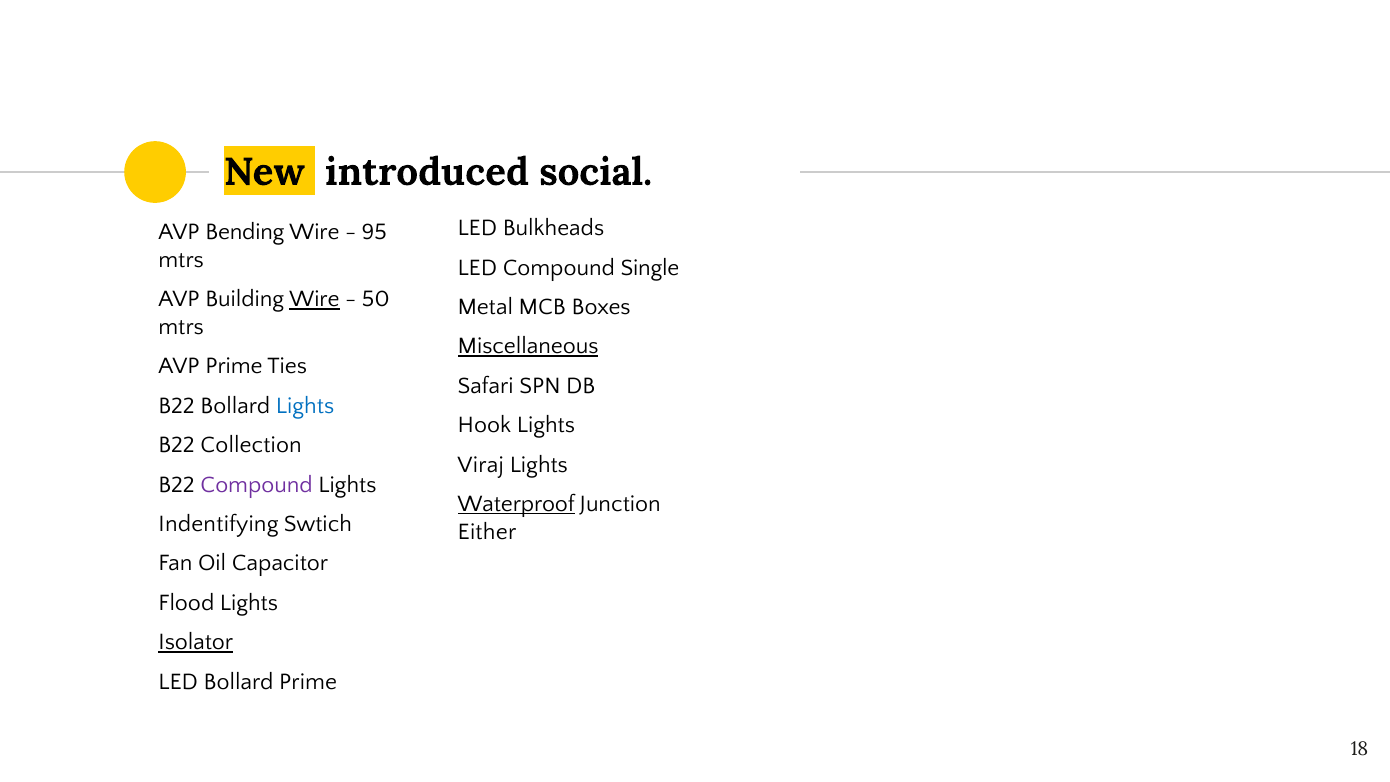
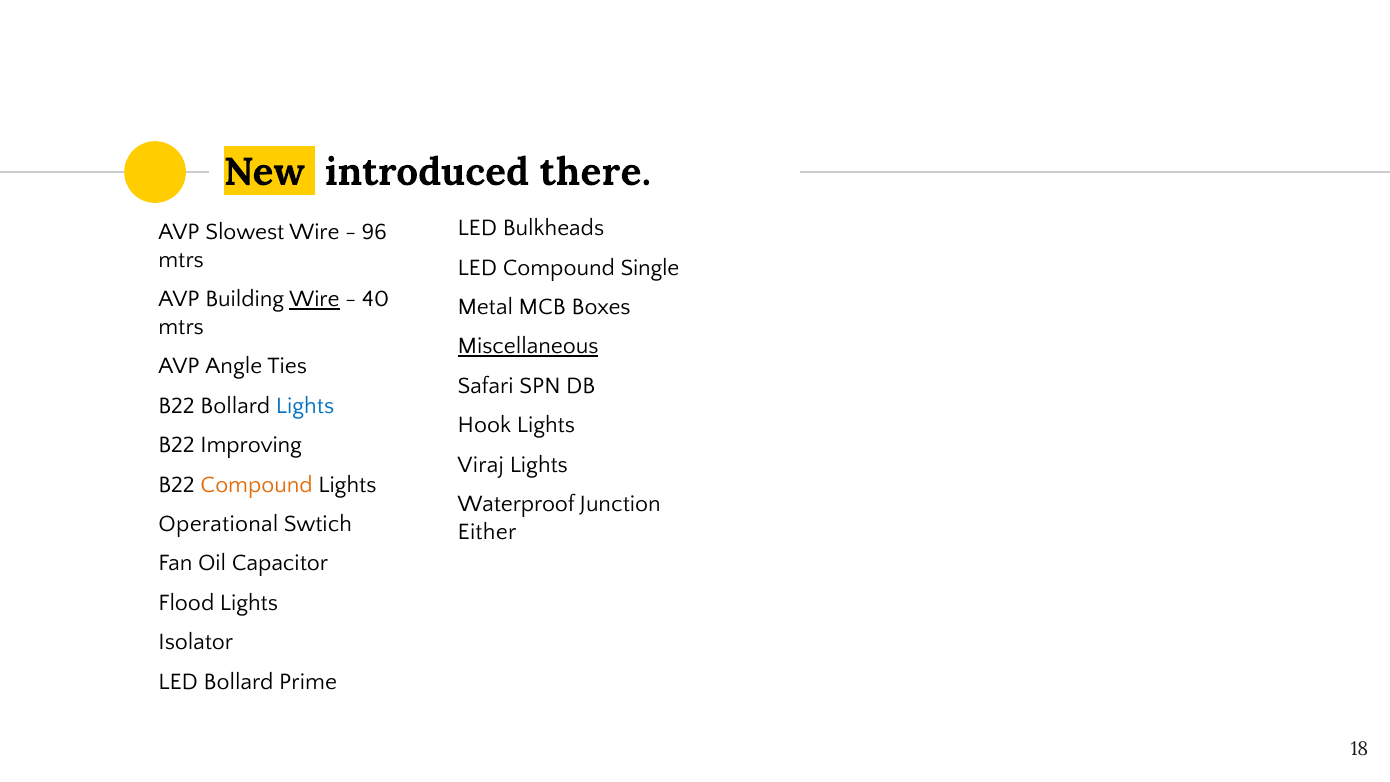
social: social -> there
Bending: Bending -> Slowest
95: 95 -> 96
50: 50 -> 40
AVP Prime: Prime -> Angle
Collection: Collection -> Improving
Compound at (257, 484) colour: purple -> orange
Waterproof underline: present -> none
Indentifying: Indentifying -> Operational
Isolator underline: present -> none
